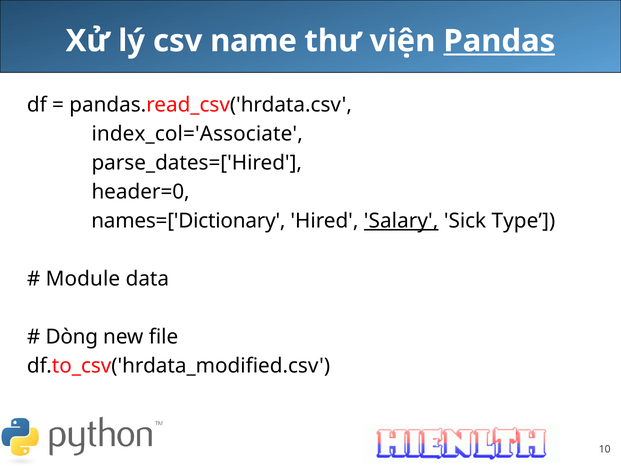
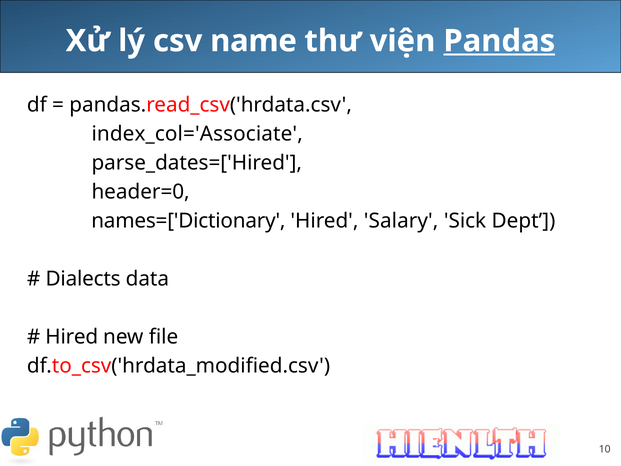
Salary underline: present -> none
Type: Type -> Dept
Module: Module -> Dialects
Dòng at (72, 337): Dòng -> Hired
